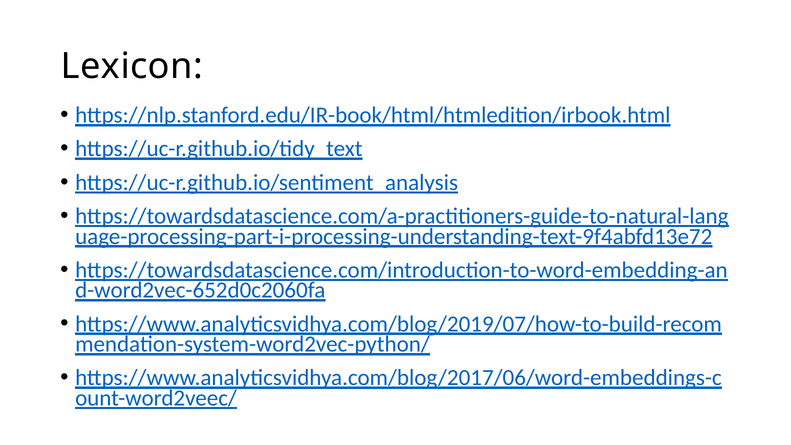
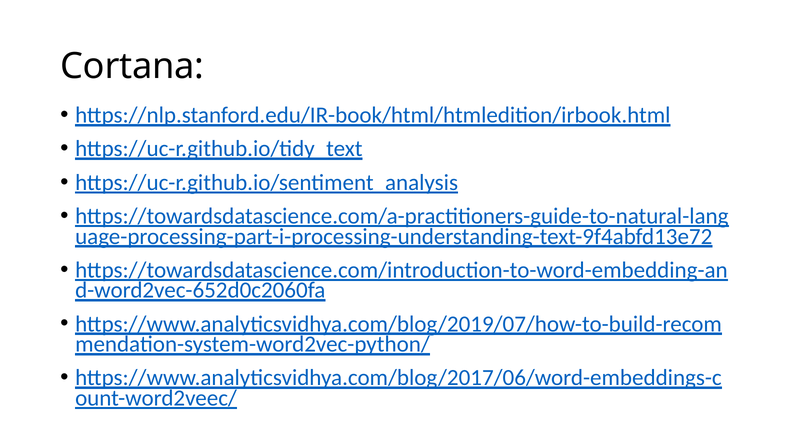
Lexicon: Lexicon -> Cortana
